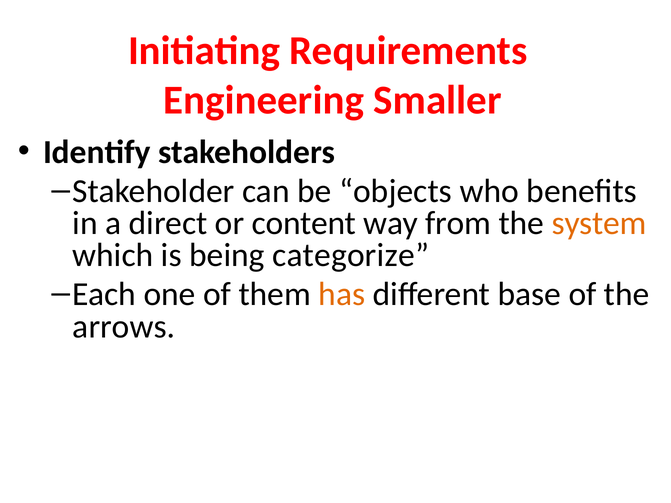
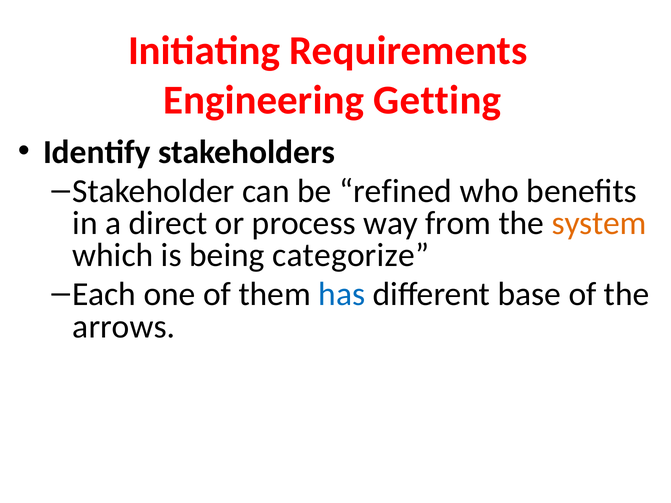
Smaller: Smaller -> Getting
objects: objects -> refined
content: content -> process
has colour: orange -> blue
